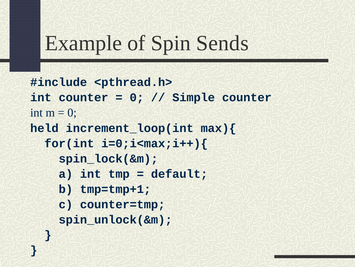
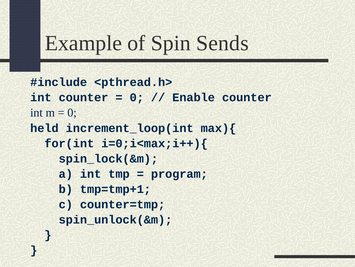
Simple: Simple -> Enable
default: default -> program
